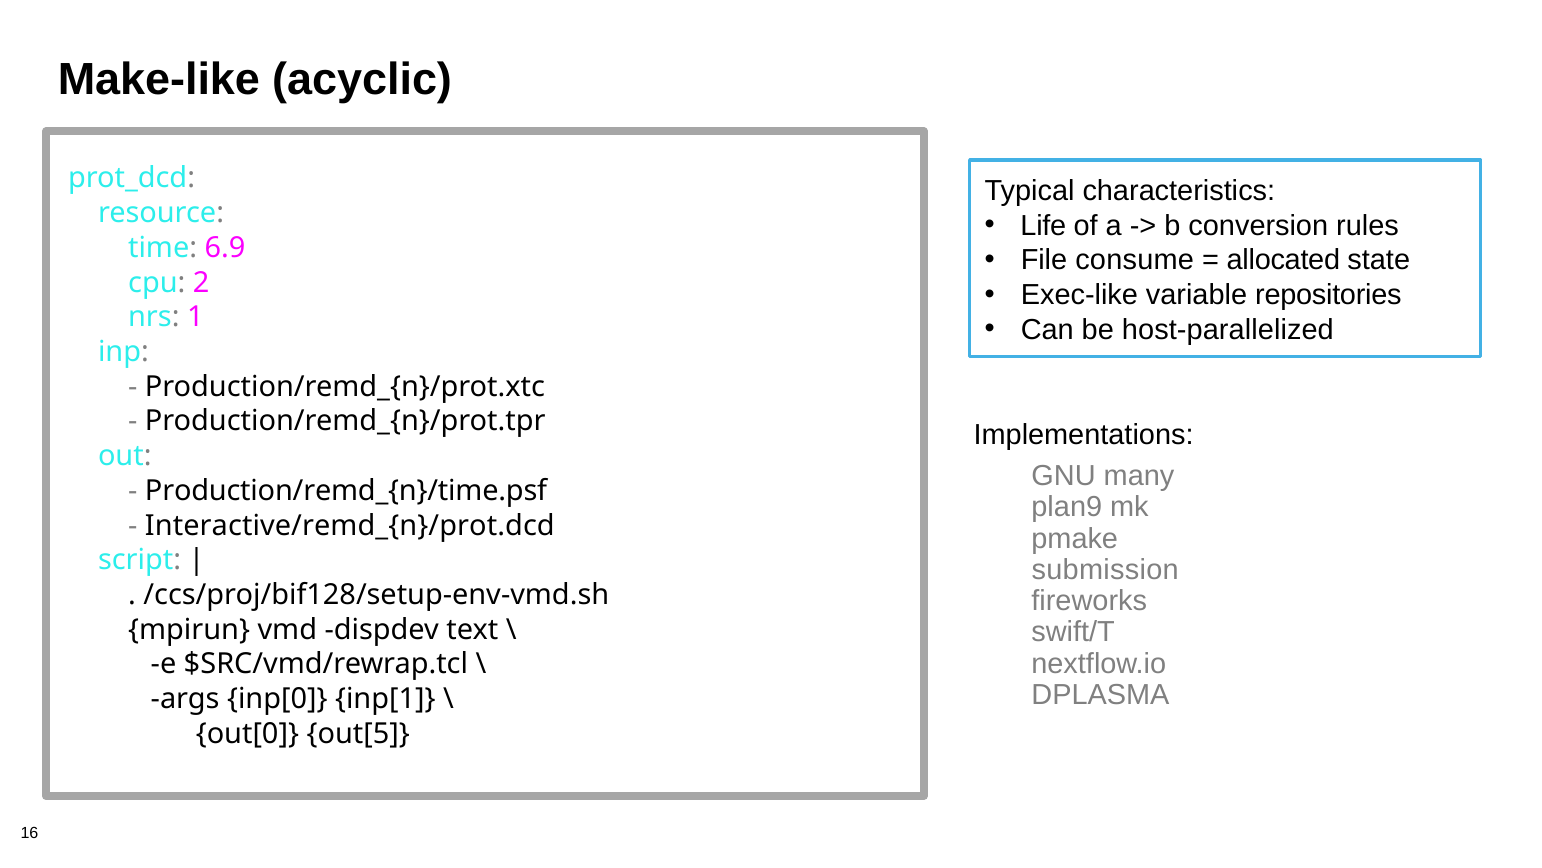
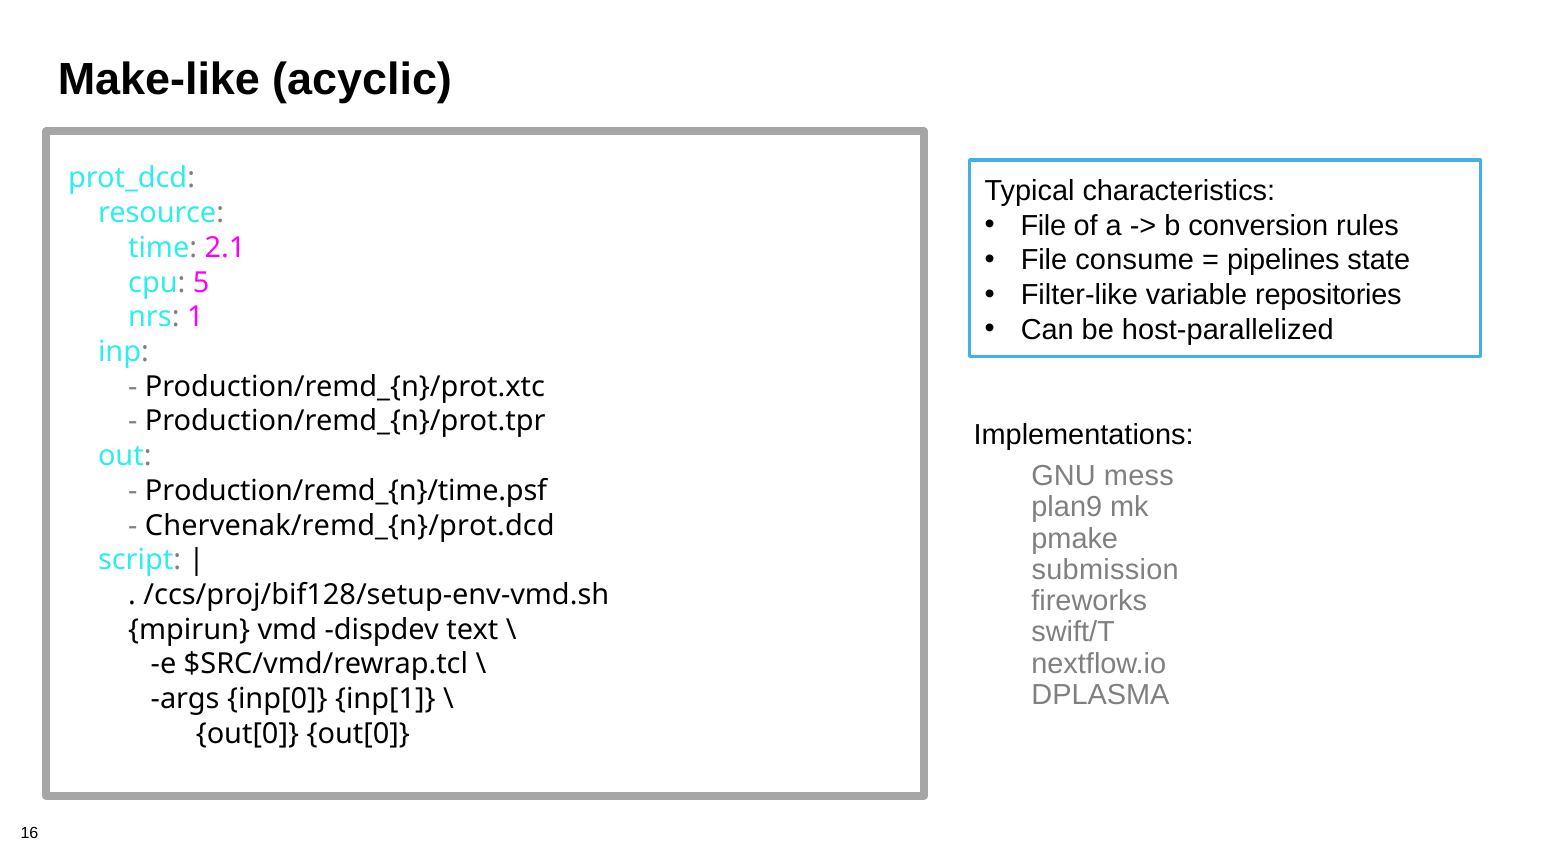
Life at (1043, 226): Life -> File
6.9: 6.9 -> 2.1
allocated: allocated -> pipelines
2: 2 -> 5
Exec-like: Exec-like -> Filter-like
many: many -> mess
Interactive/remd_{n}/prot.dcd: Interactive/remd_{n}/prot.dcd -> Chervenak/remd_{n}/prot.dcd
out[0 out[5: out[5 -> out[0
